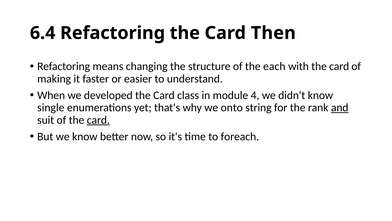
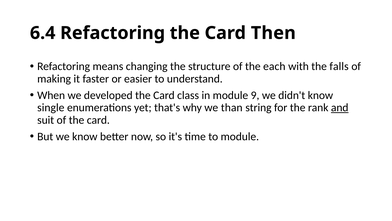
with the card: card -> falls
4: 4 -> 9
onto: onto -> than
card at (98, 120) underline: present -> none
to foreach: foreach -> module
